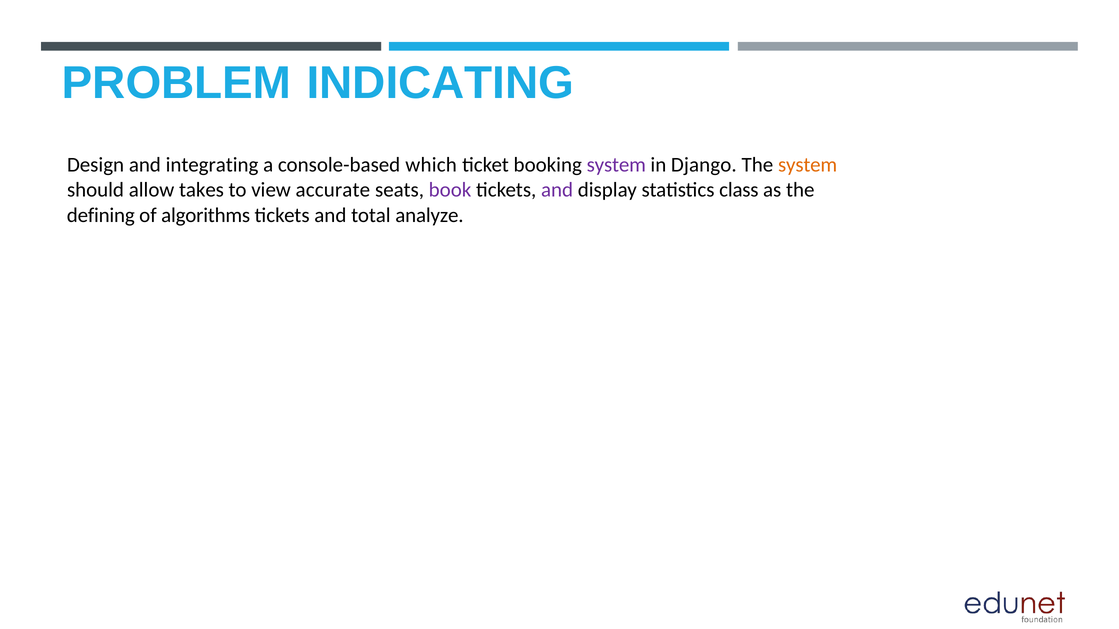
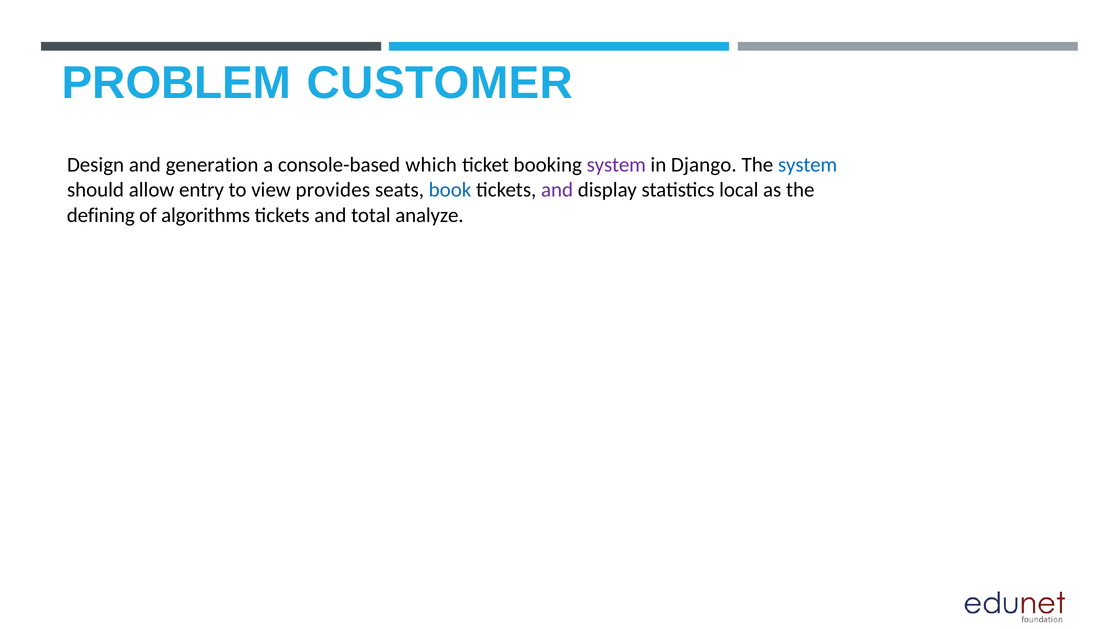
INDICATING: INDICATING -> CUSTOMER
integrating: integrating -> generation
system at (808, 165) colour: orange -> blue
takes: takes -> entry
accurate: accurate -> provides
book colour: purple -> blue
class: class -> local
